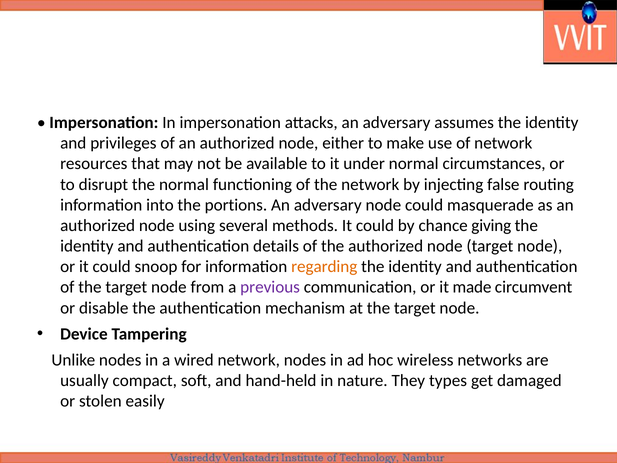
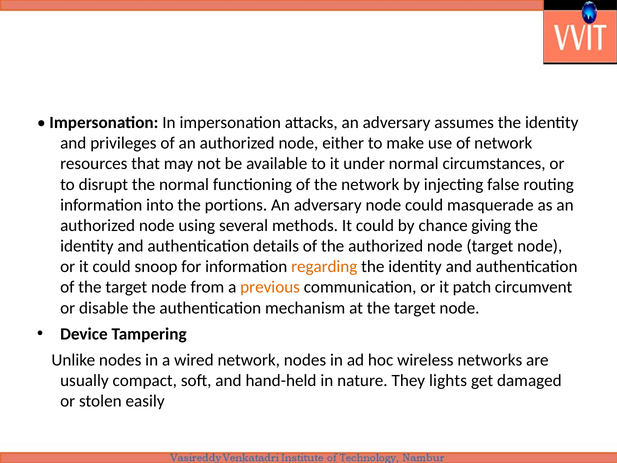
previous colour: purple -> orange
made: made -> patch
types: types -> lights
